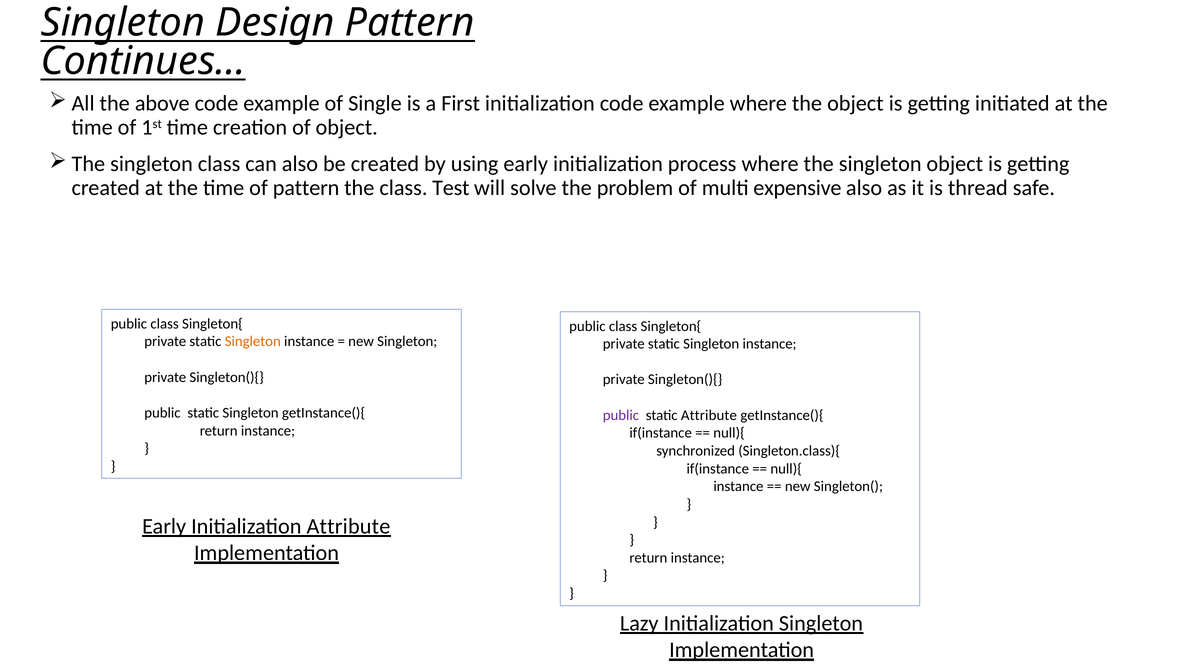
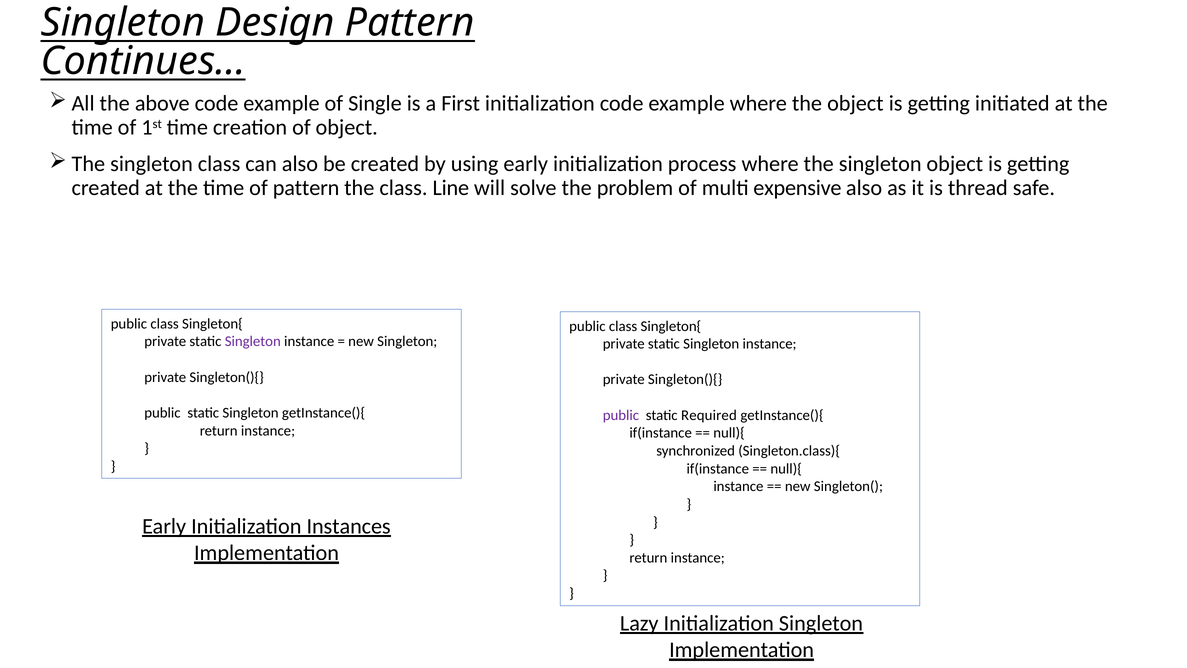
Test: Test -> Line
Singleton at (253, 341) colour: orange -> purple
static Attribute: Attribute -> Required
Initialization Attribute: Attribute -> Instances
